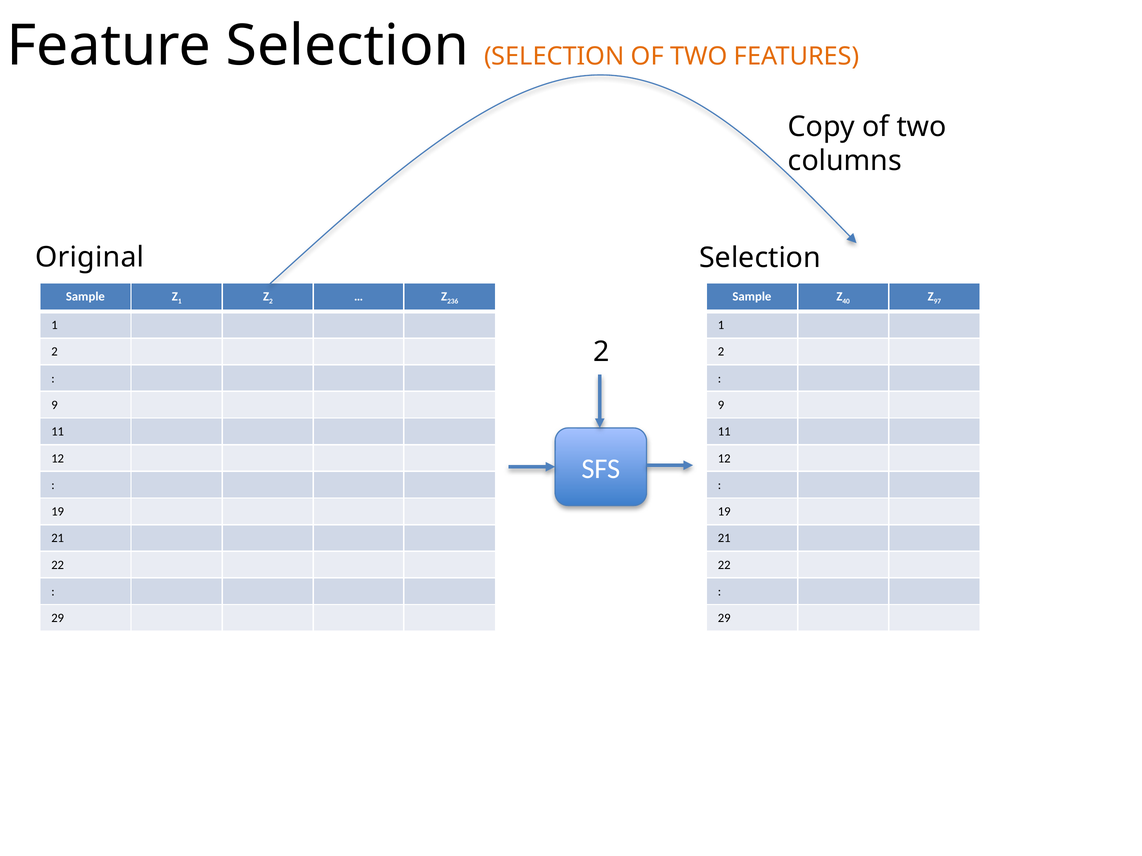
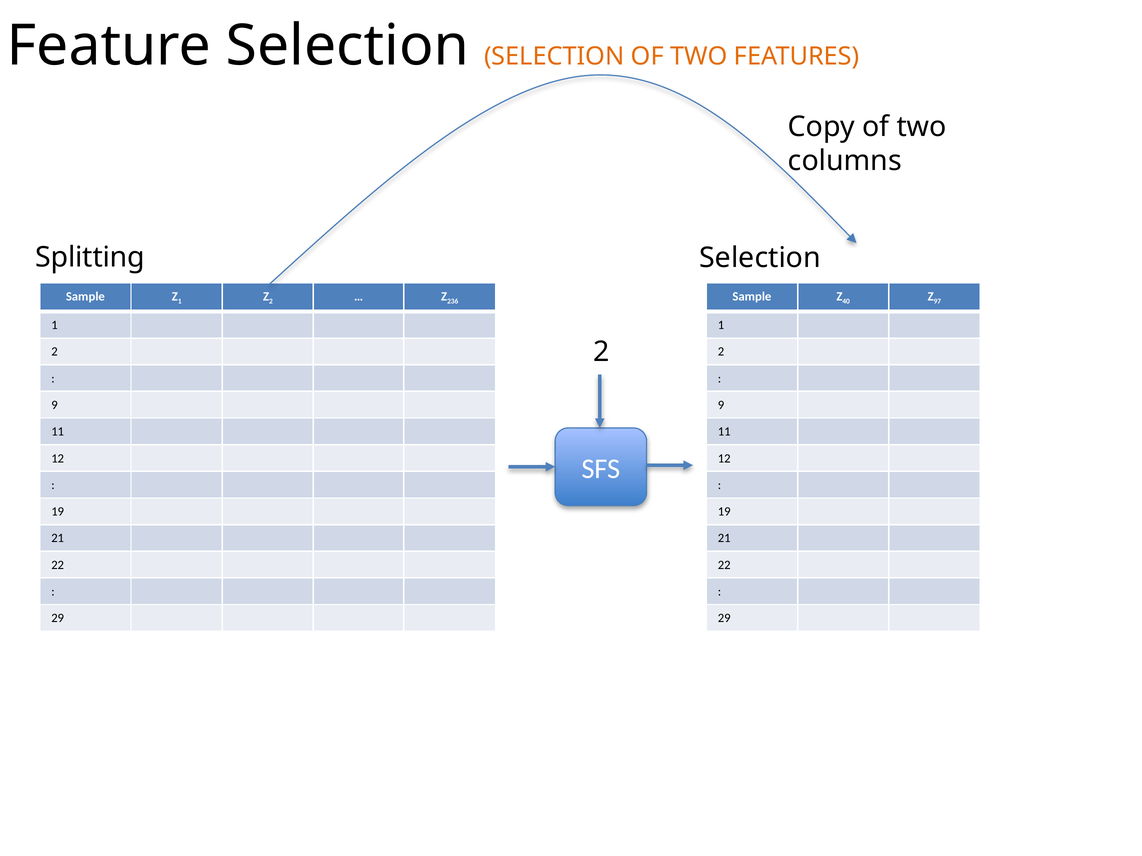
Original: Original -> Splitting
